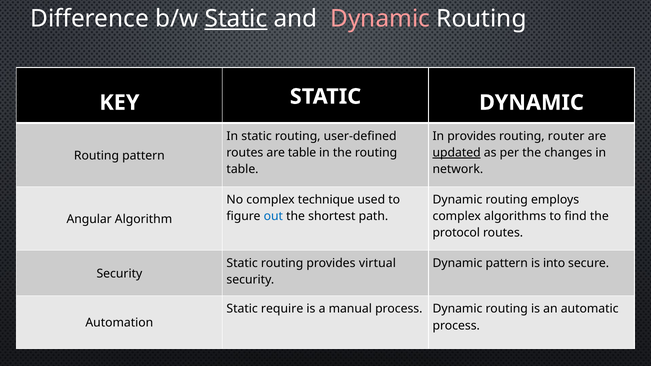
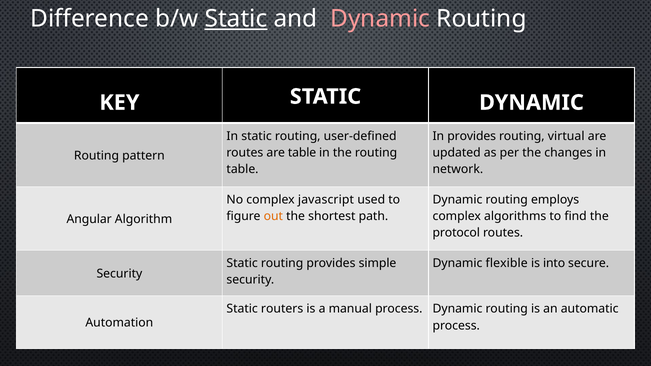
router: router -> virtual
updated underline: present -> none
technique: technique -> javascript
out colour: blue -> orange
virtual: virtual -> simple
Dynamic pattern: pattern -> flexible
require: require -> routers
